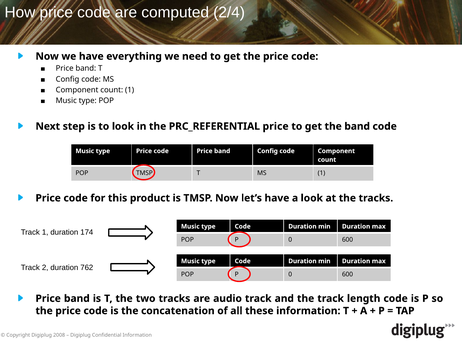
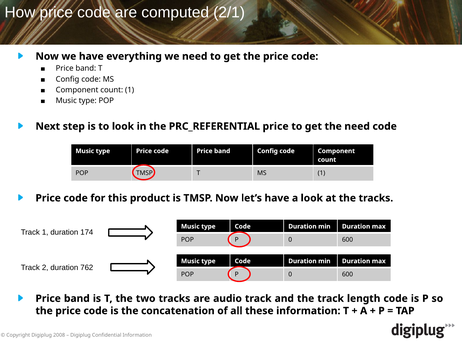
2/4: 2/4 -> 2/1
the band: band -> need
